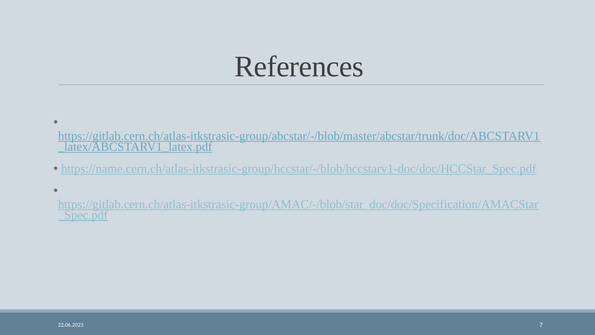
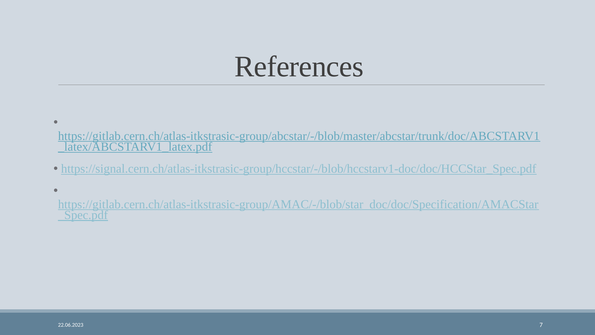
https://name.cern.ch/atlas-itkstrasic-group/hccstar/-/blob/hccstarv1-doc/doc/HCCStar_Spec.pdf: https://name.cern.ch/atlas-itkstrasic-group/hccstar/-/blob/hccstarv1-doc/doc/HCCStar_Spec.pdf -> https://signal.cern.ch/atlas-itkstrasic-group/hccstar/-/blob/hccstarv1-doc/doc/HCCStar_Spec.pdf
